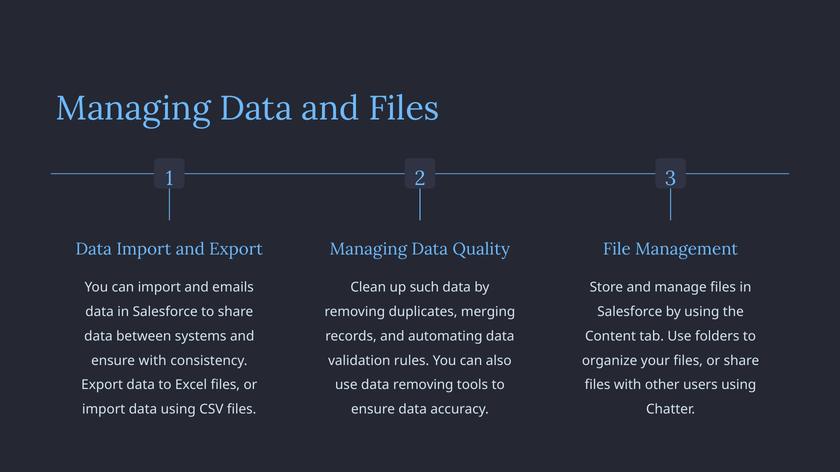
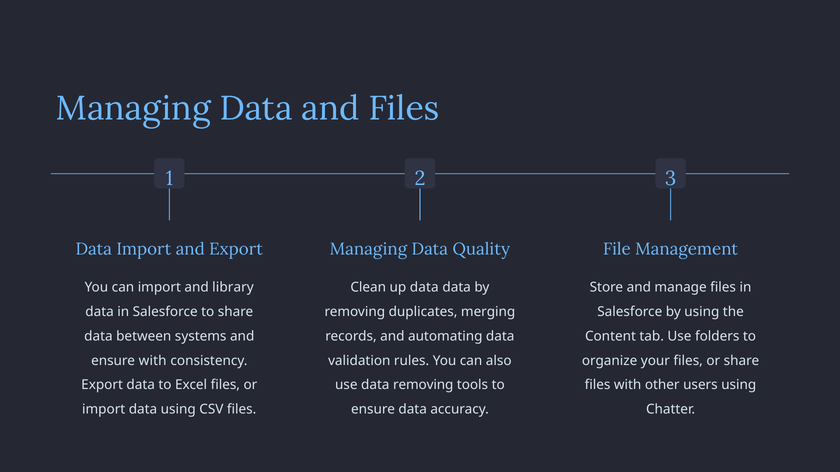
emails: emails -> library
up such: such -> data
